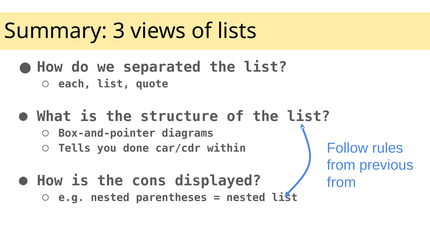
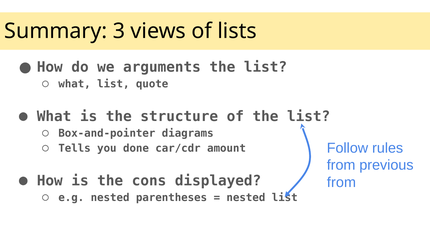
separated: separated -> arguments
each at (75, 84): each -> what
within: within -> amount
